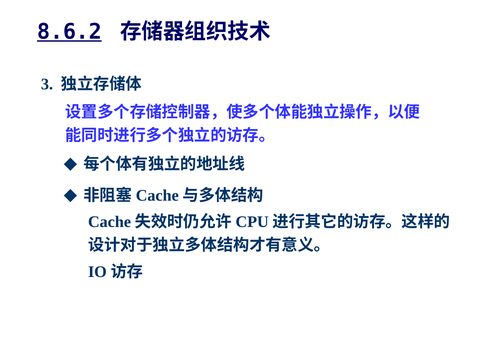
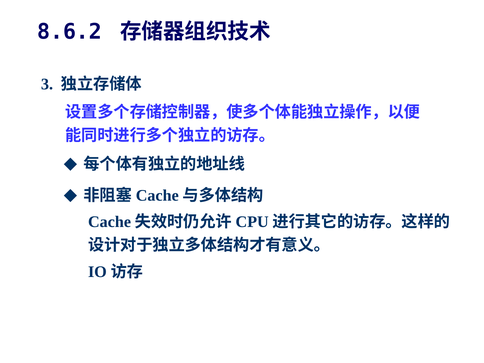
8.6.2 underline: present -> none
